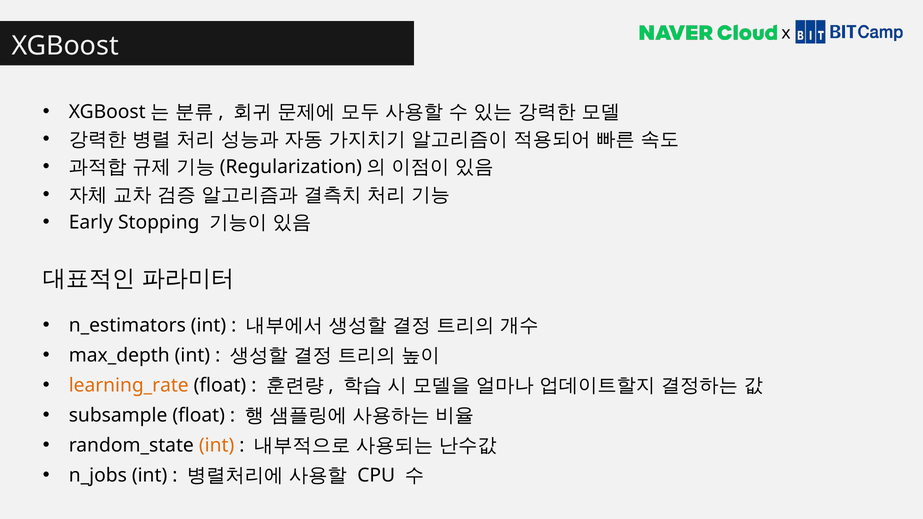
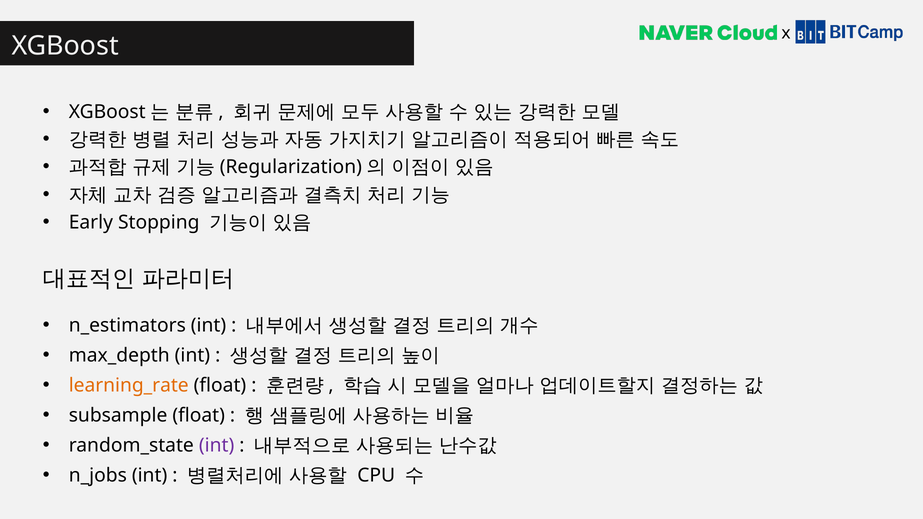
int at (217, 446) colour: orange -> purple
